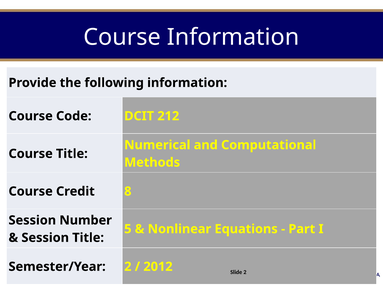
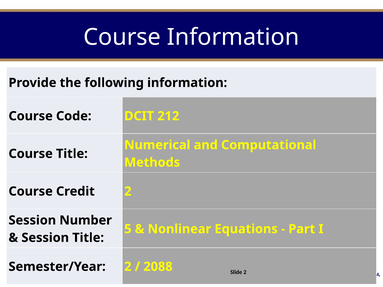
Credit 8: 8 -> 2
2012: 2012 -> 2088
